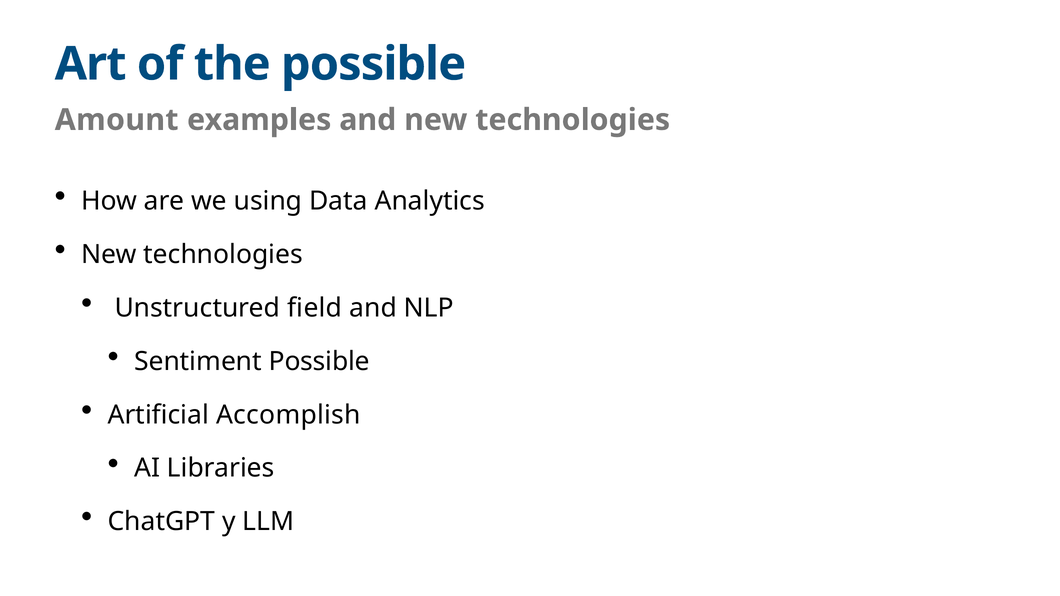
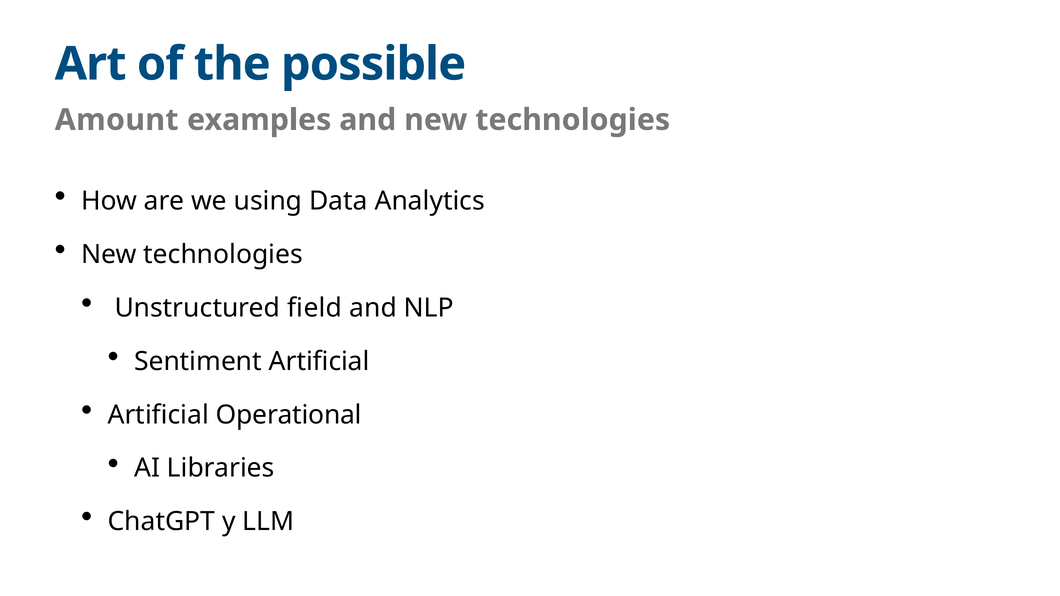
Sentiment Possible: Possible -> Artificial
Accomplish: Accomplish -> Operational
